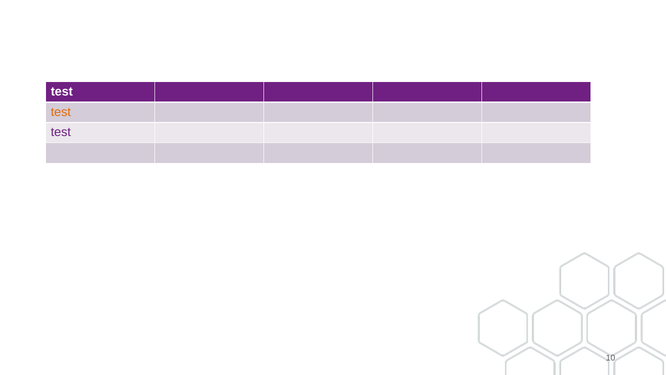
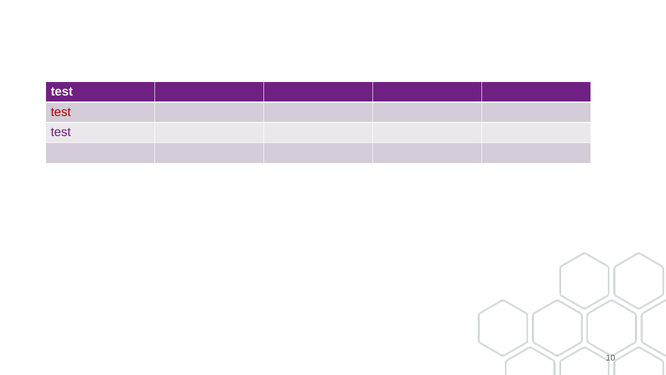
test at (61, 112) colour: orange -> red
